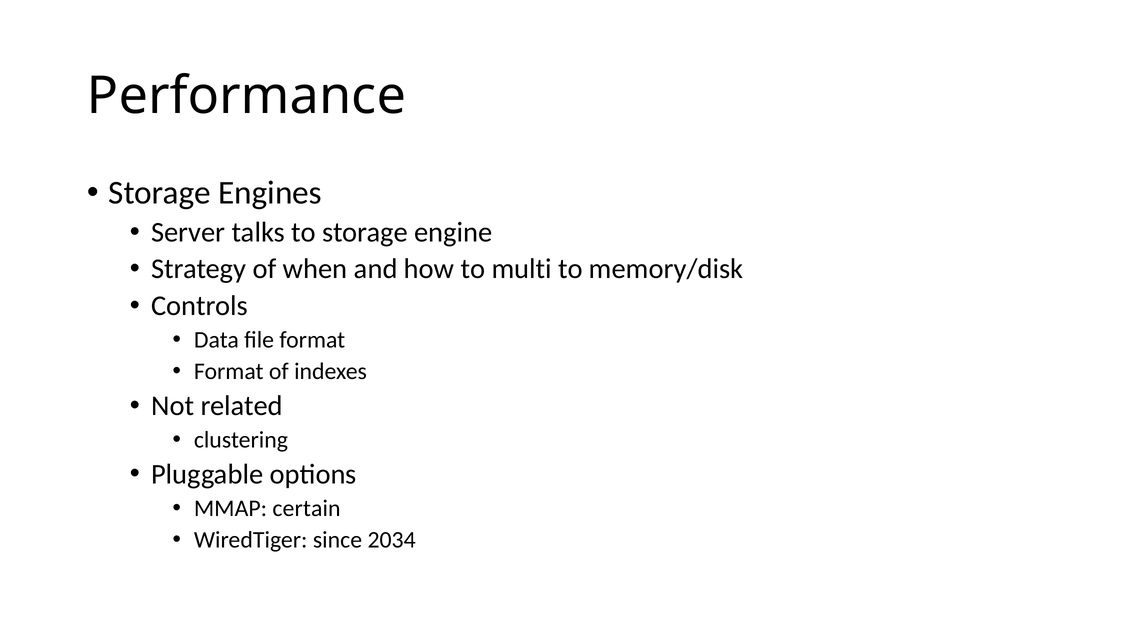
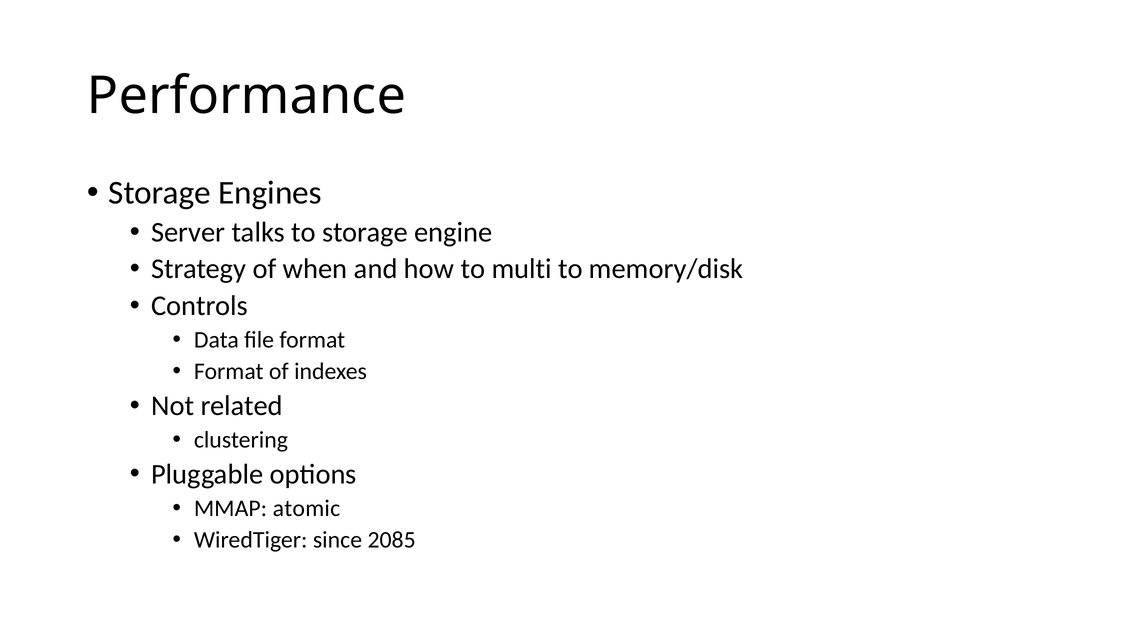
certain: certain -> atomic
2034: 2034 -> 2085
